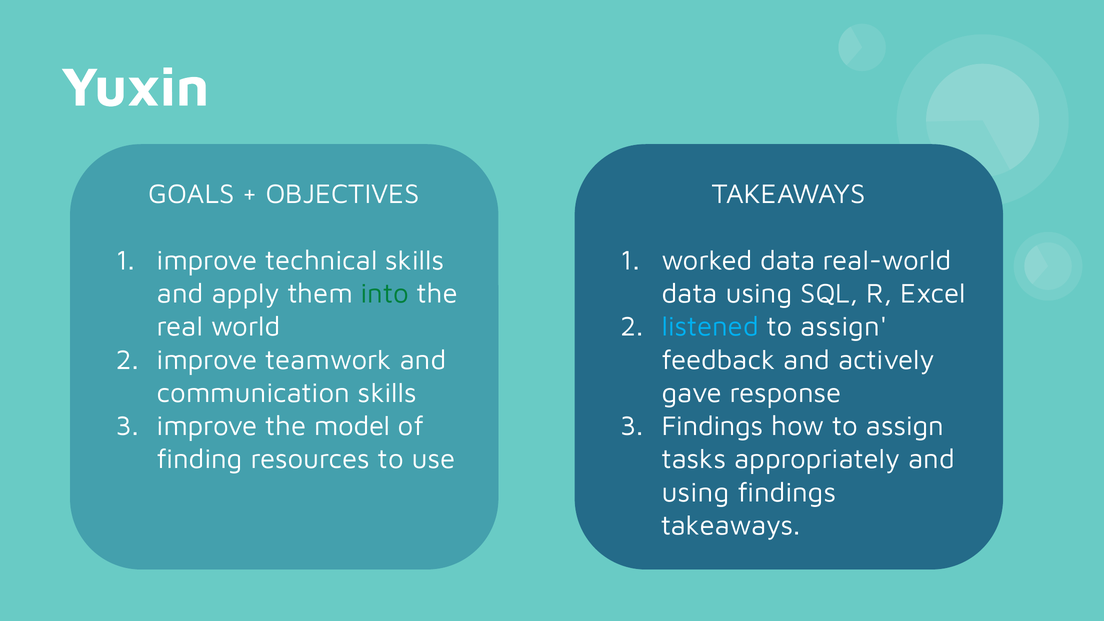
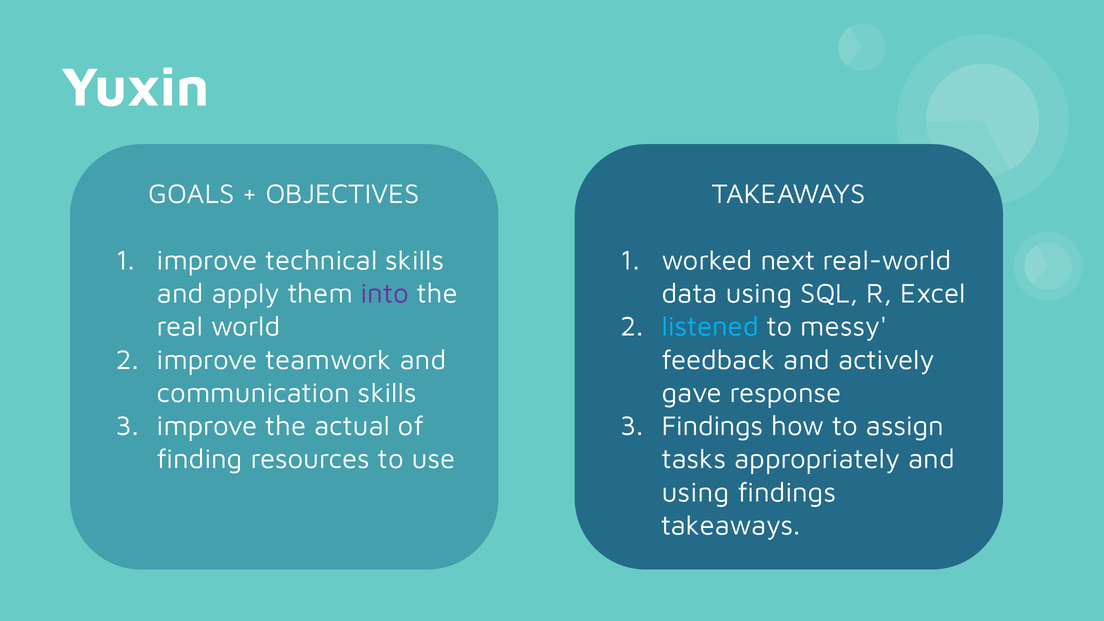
worked data: data -> next
into colour: green -> purple
assign at (844, 327): assign -> messy
model: model -> actual
